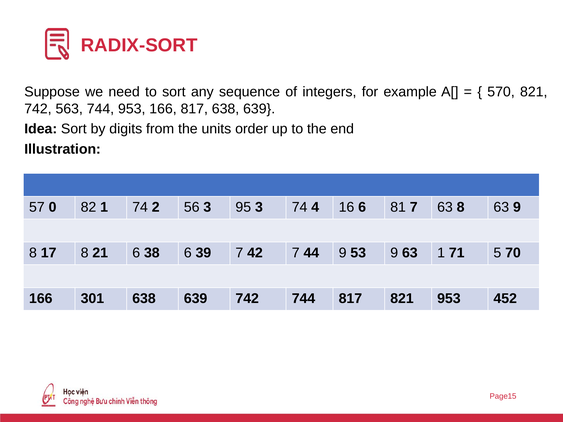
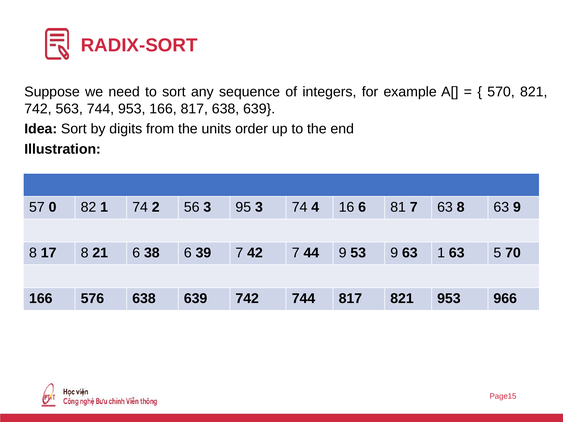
1 71: 71 -> 63
301: 301 -> 576
452: 452 -> 966
